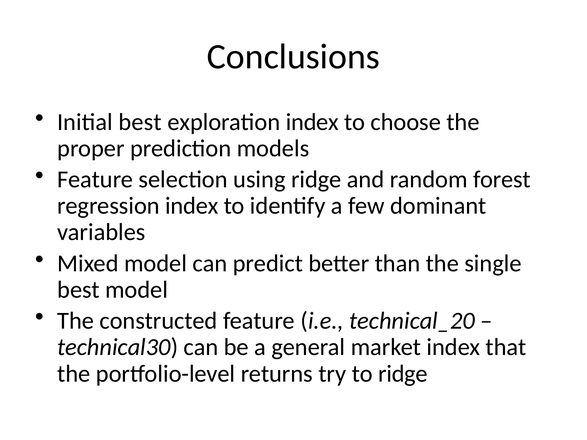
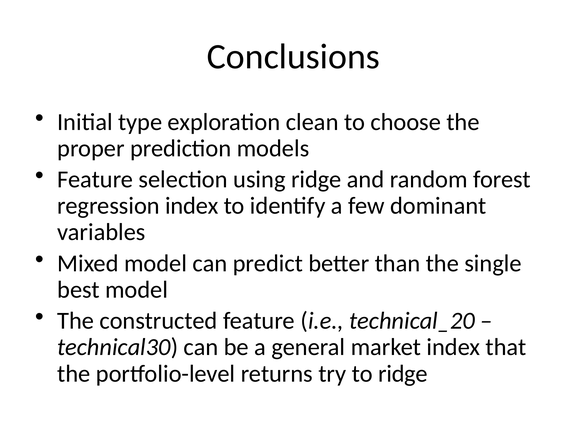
Initial best: best -> type
exploration index: index -> clean
